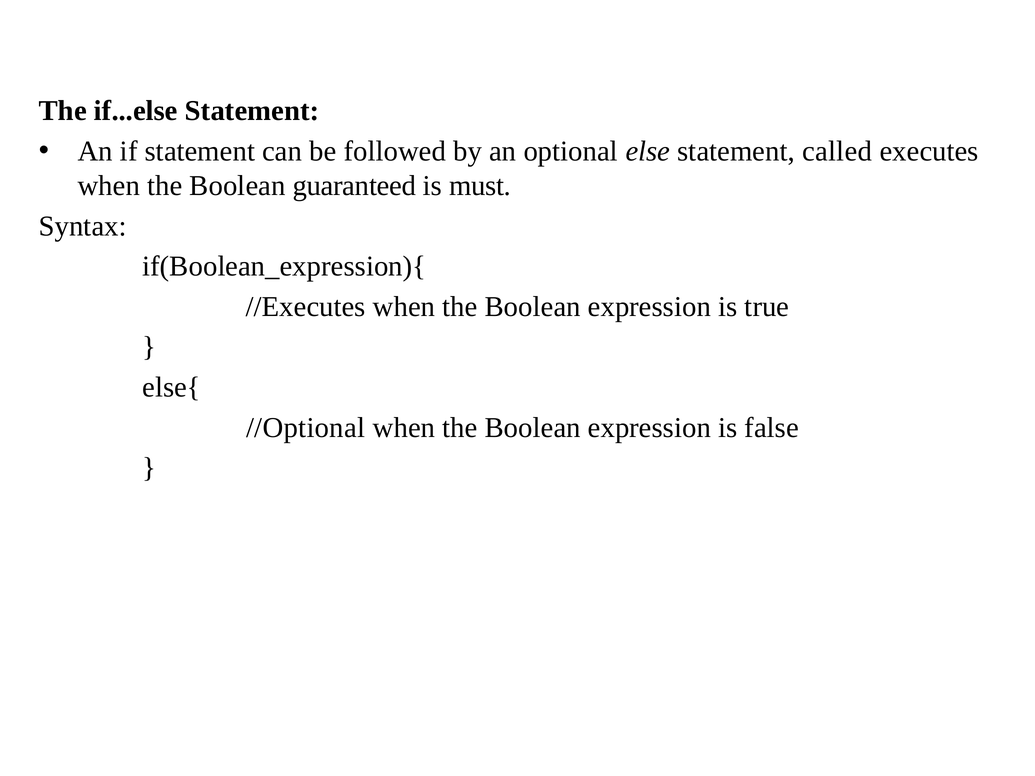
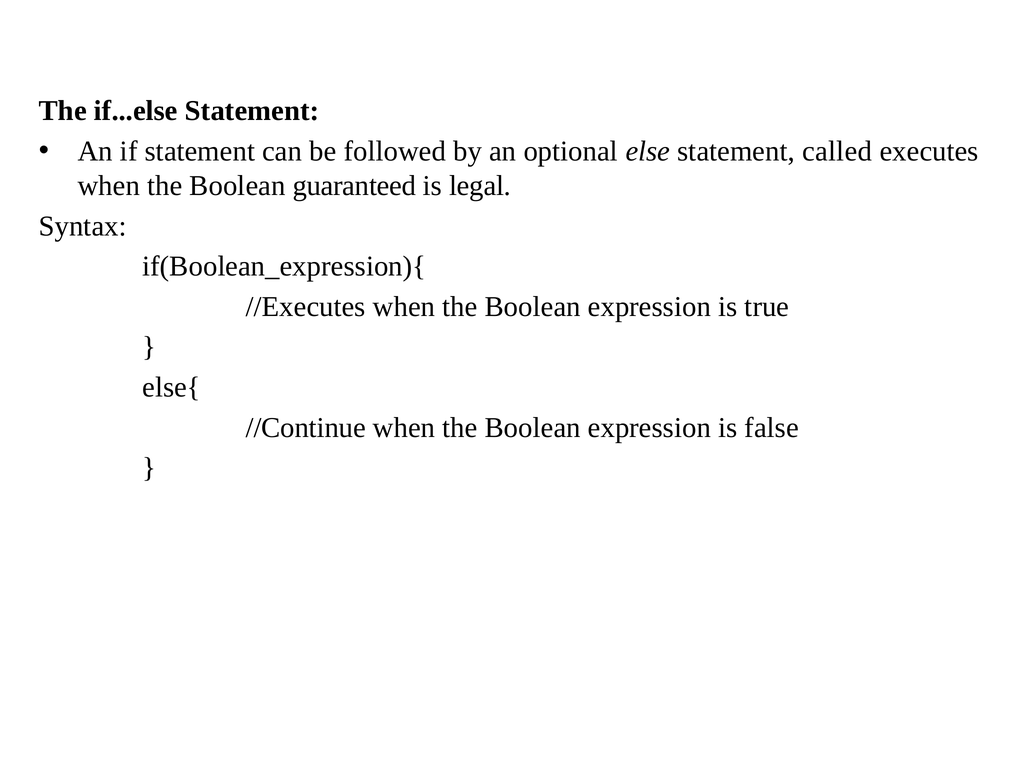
must: must -> legal
//Optional: //Optional -> //Continue
